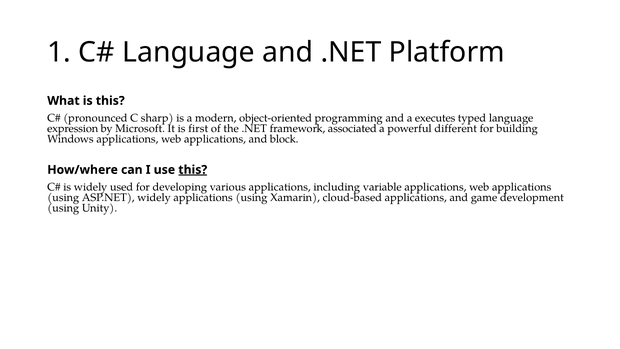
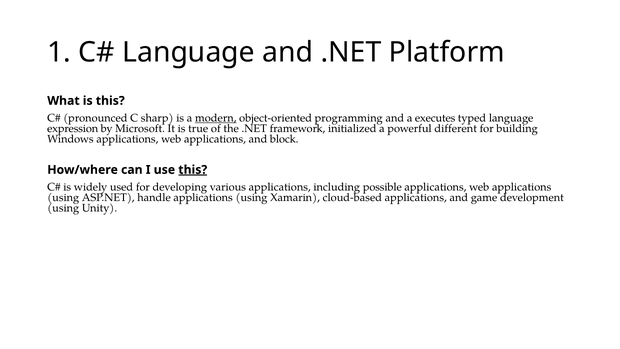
modern underline: none -> present
first: first -> true
associated: associated -> initialized
variable: variable -> possible
ASP.NET widely: widely -> handle
